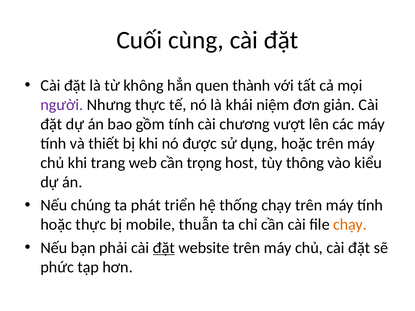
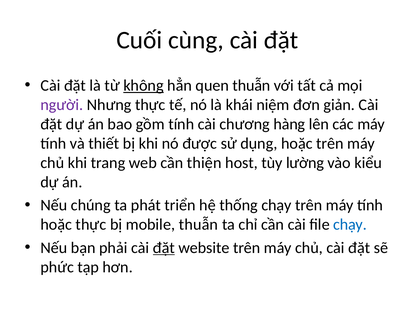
không underline: none -> present
quen thành: thành -> thuẫn
vượt: vượt -> hàng
trọng: trọng -> thiện
thông: thông -> lường
chạy at (350, 225) colour: orange -> blue
